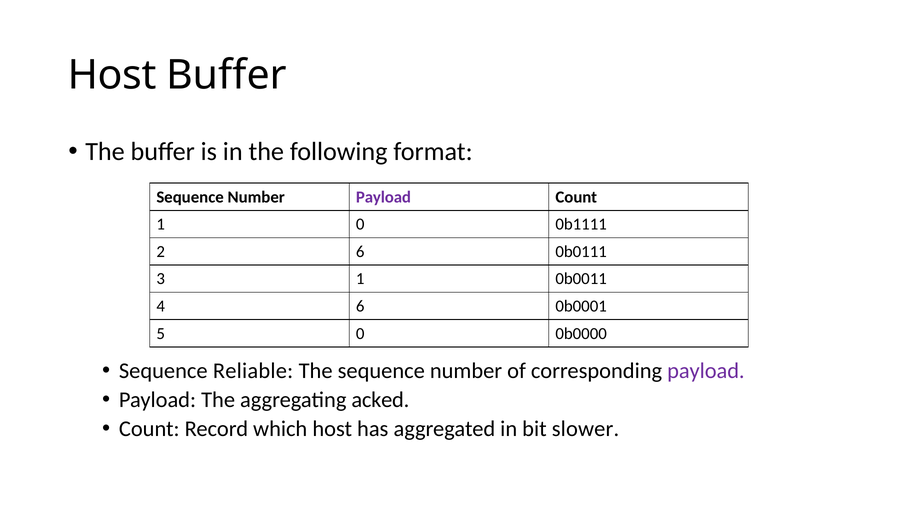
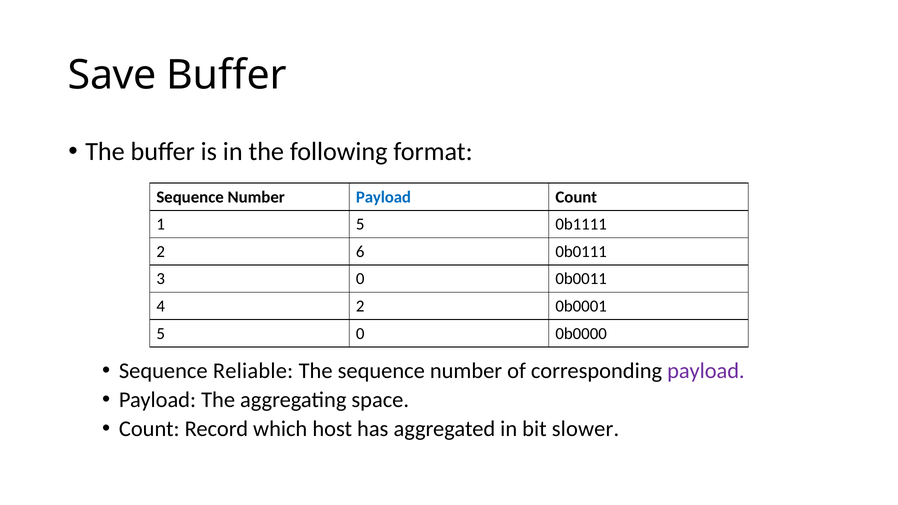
Host at (112, 75): Host -> Save
Payload at (383, 197) colour: purple -> blue
1 0: 0 -> 5
3 1: 1 -> 0
4 6: 6 -> 2
acked: acked -> space
